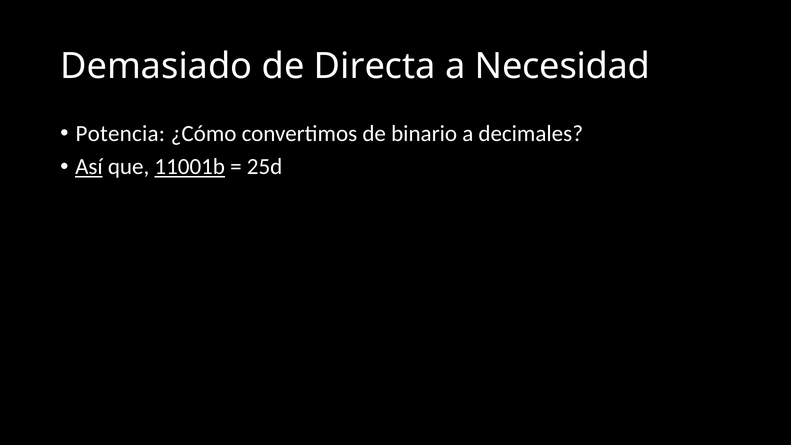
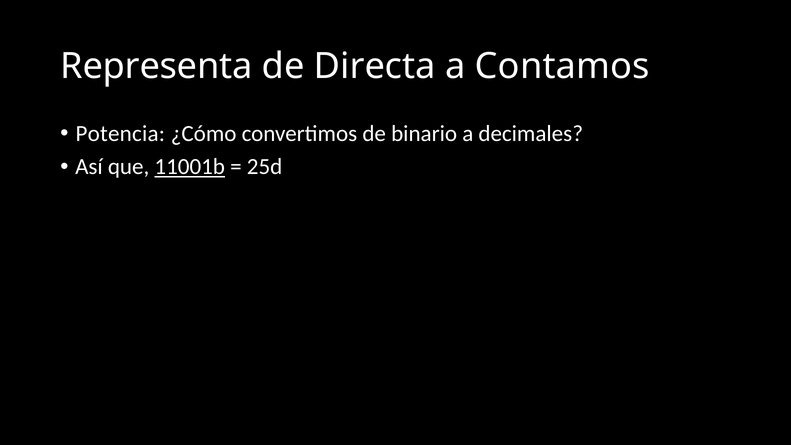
Demasiado: Demasiado -> Representa
Necesidad: Necesidad -> Contamos
Así underline: present -> none
